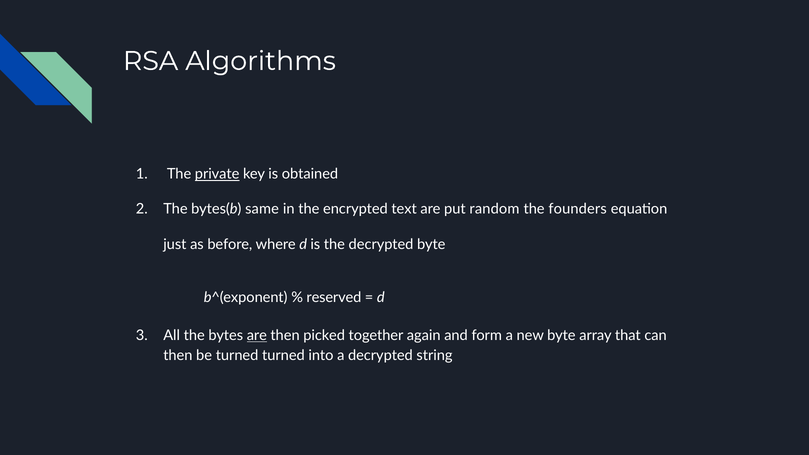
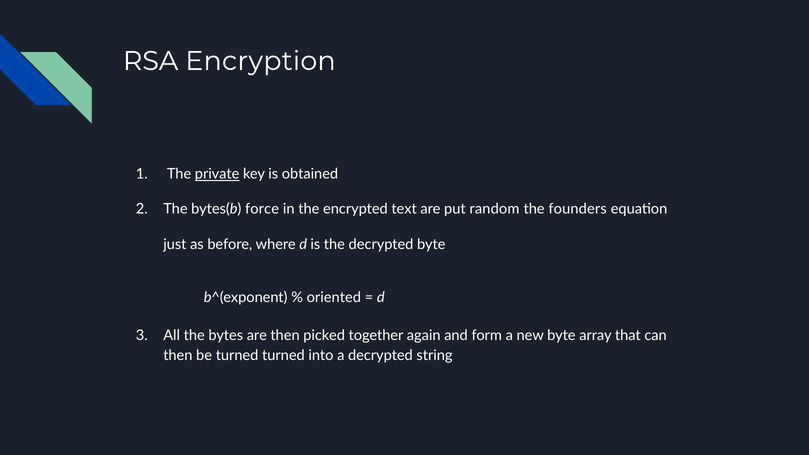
Algorithms: Algorithms -> Encryption
same: same -> force
reserved: reserved -> oriented
are at (257, 335) underline: present -> none
